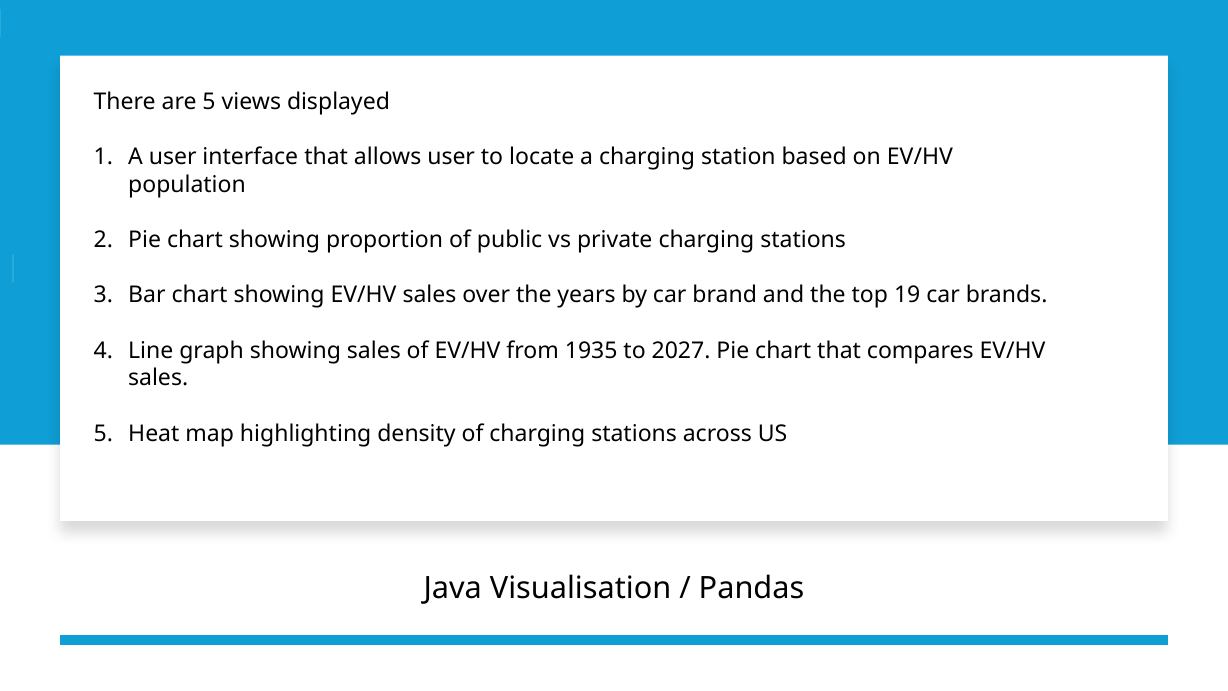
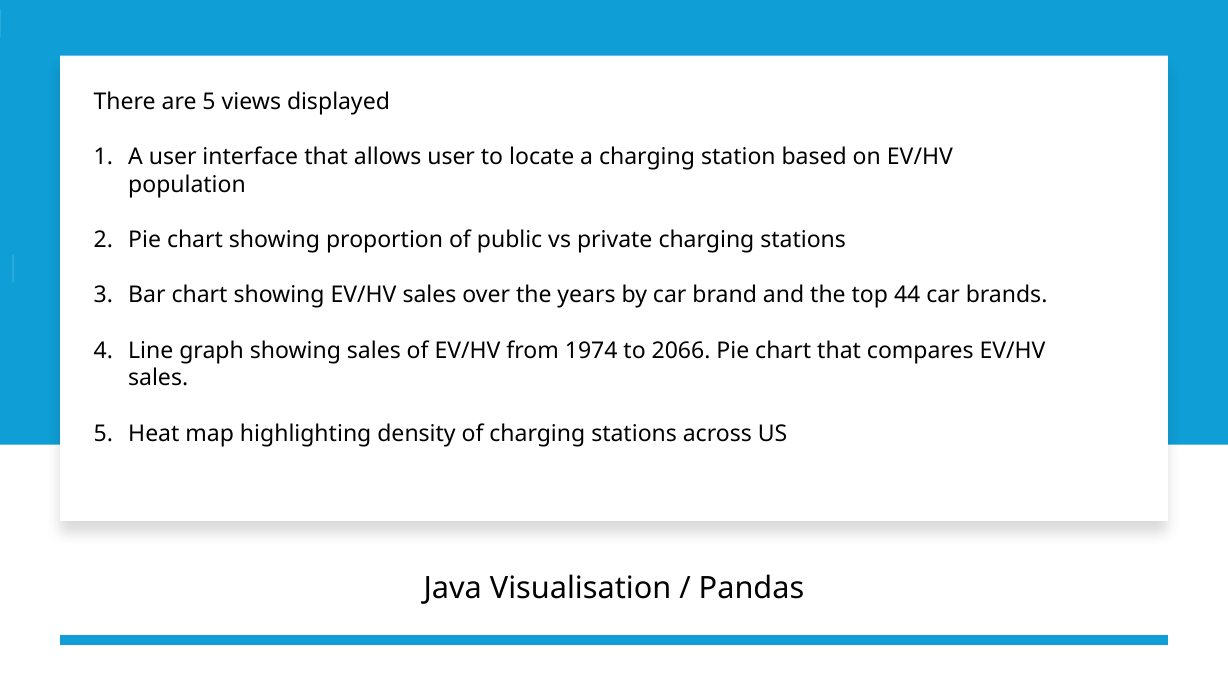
19: 19 -> 44
1935: 1935 -> 1974
2027: 2027 -> 2066
